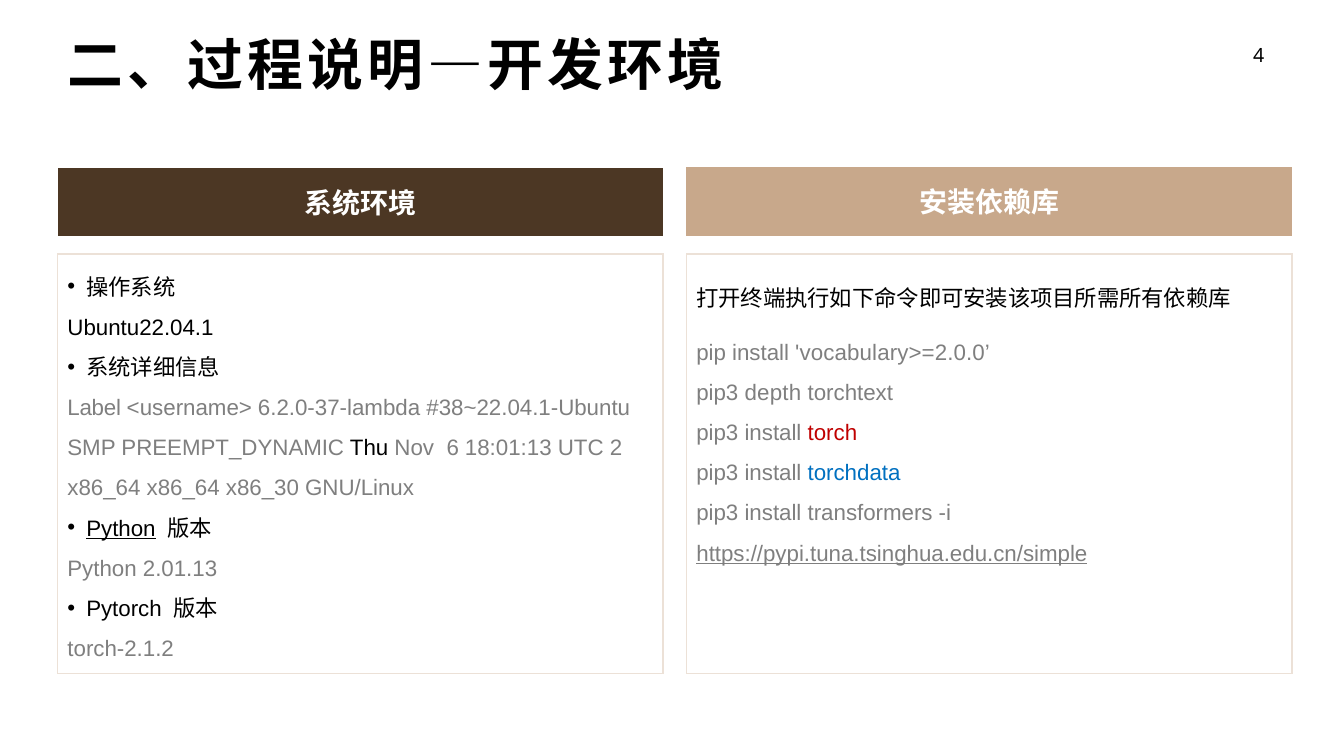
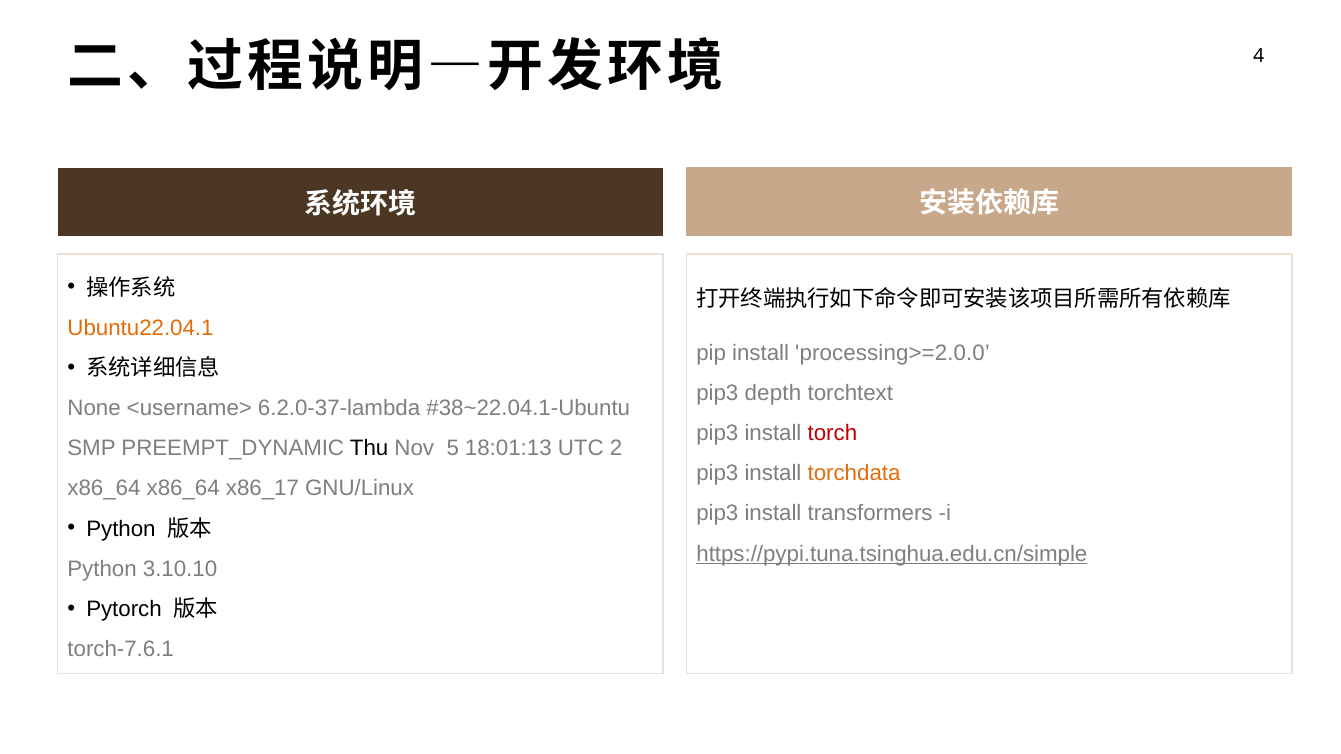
Ubuntu22.04.1 colour: black -> orange
vocabulary>=2.0.0: vocabulary>=2.0.0 -> processing>=2.0.0
Label: Label -> None
6: 6 -> 5
torchdata colour: blue -> orange
x86_30: x86_30 -> x86_17
Python at (121, 529) underline: present -> none
2.01.13: 2.01.13 -> 3.10.10
torch-2.1.2: torch-2.1.2 -> torch-7.6.1
